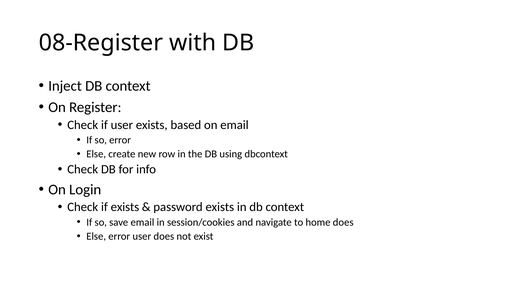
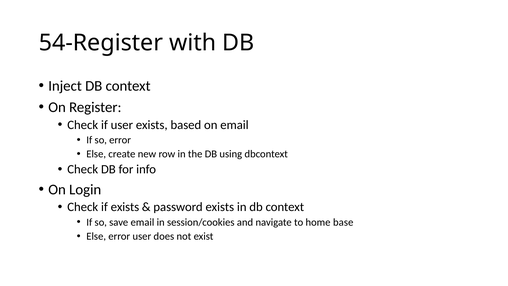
08-Register: 08-Register -> 54-Register
home does: does -> base
